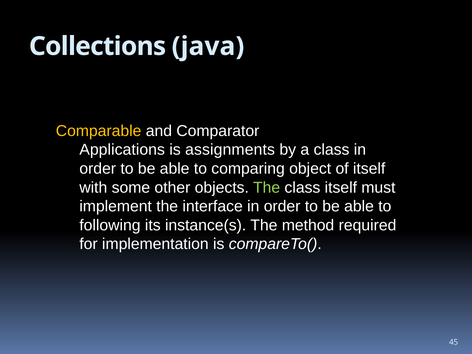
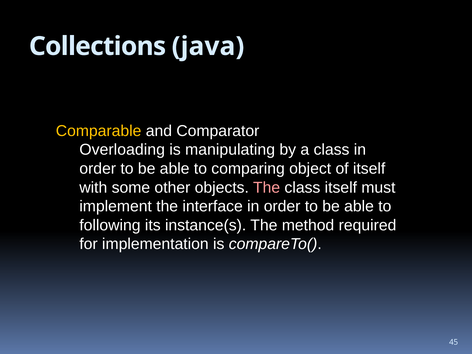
Applications: Applications -> Overloading
assignments: assignments -> manipulating
The at (267, 187) colour: light green -> pink
